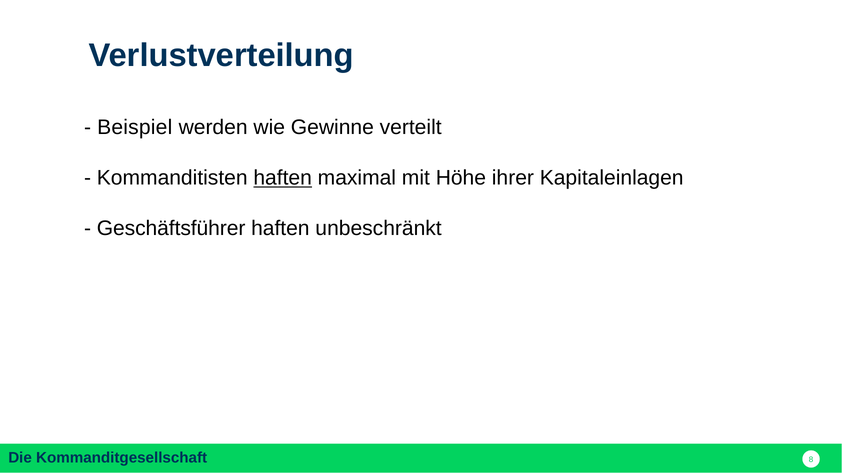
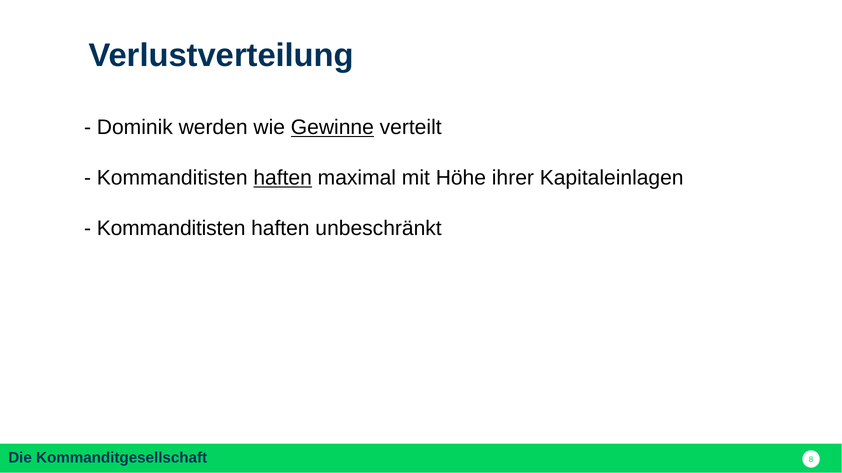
Beispiel: Beispiel -> Dominik
Gewinne underline: none -> present
Geschäftsführer at (171, 229): Geschäftsführer -> Kommanditisten
